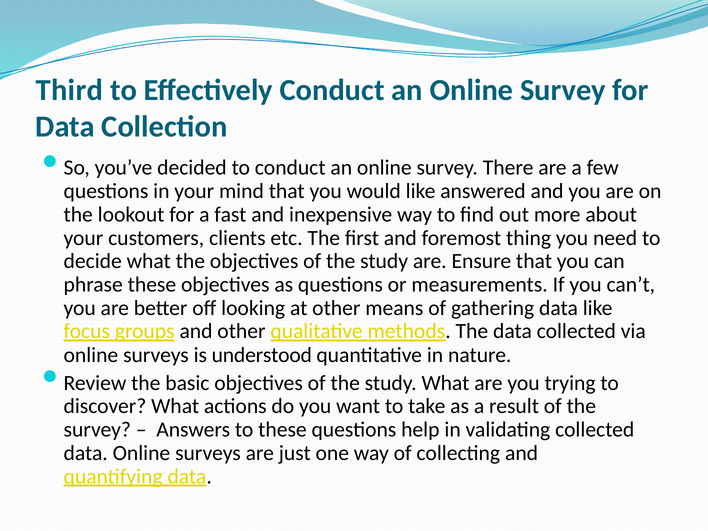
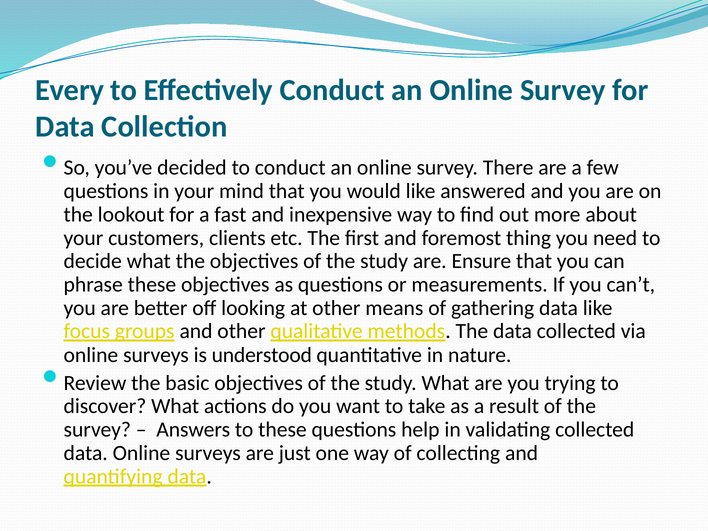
Third: Third -> Every
